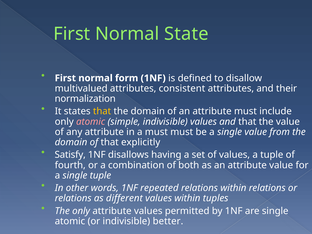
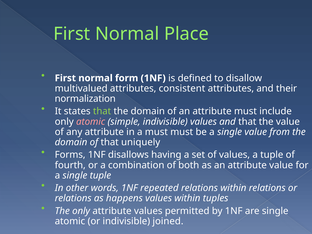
State: State -> Place
that at (102, 111) colour: yellow -> light green
explicitly: explicitly -> uniquely
Satisfy: Satisfy -> Forms
different: different -> happens
better: better -> joined
